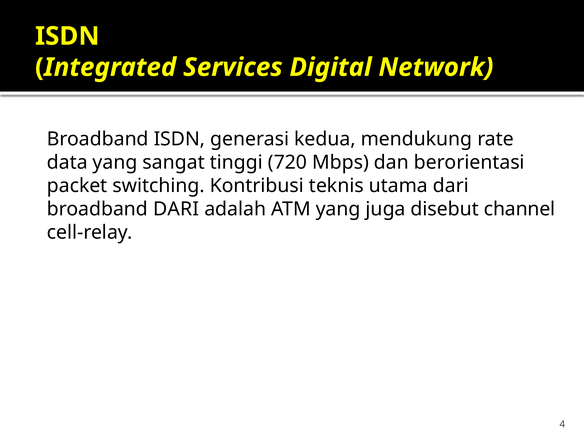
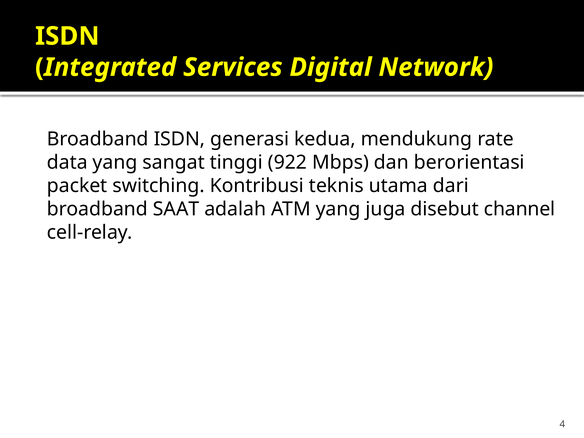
720: 720 -> 922
broadband DARI: DARI -> SAAT
